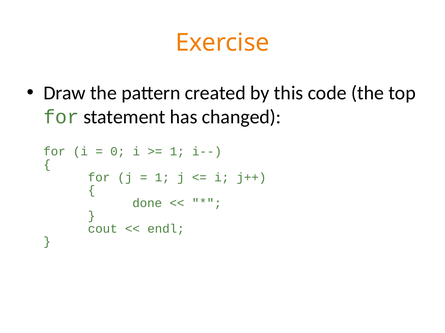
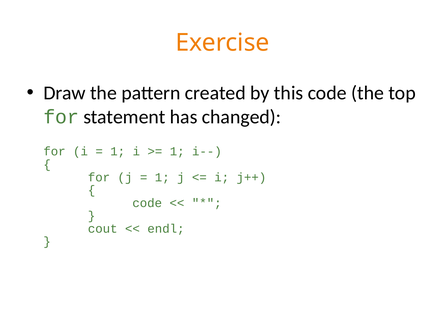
0 at (118, 152): 0 -> 1
done at (147, 204): done -> code
